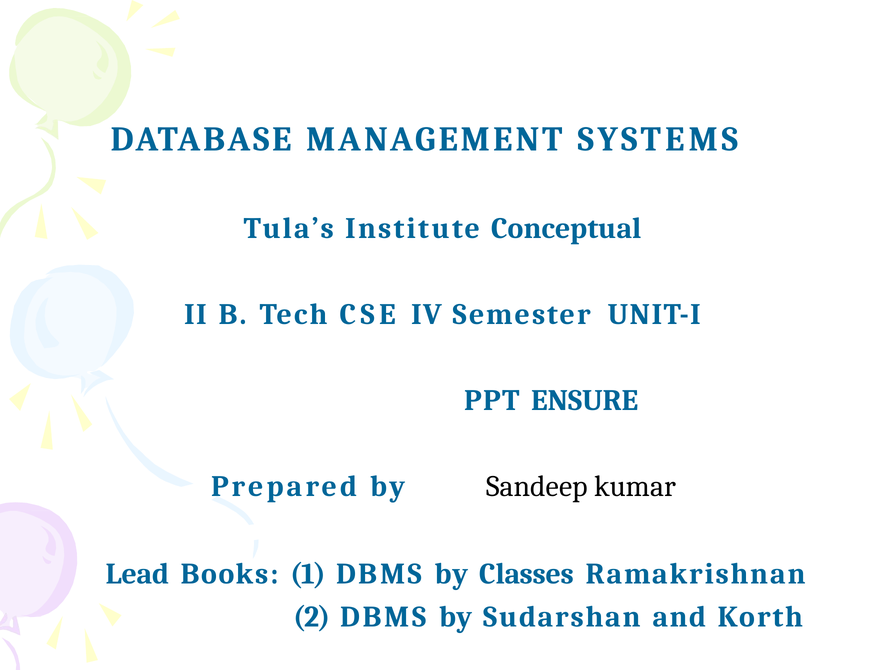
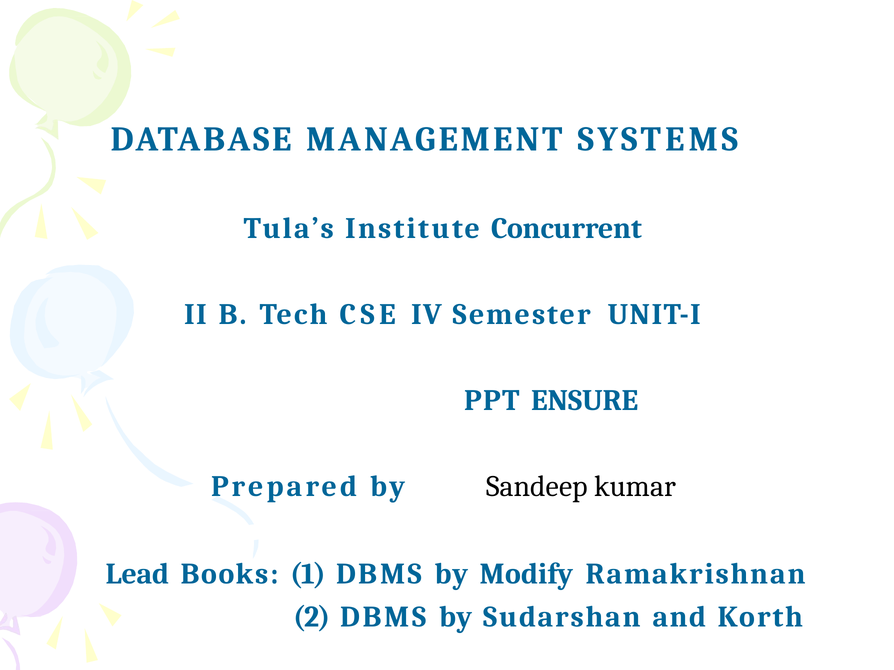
Conceptual: Conceptual -> Concurrent
Classes: Classes -> Modify
